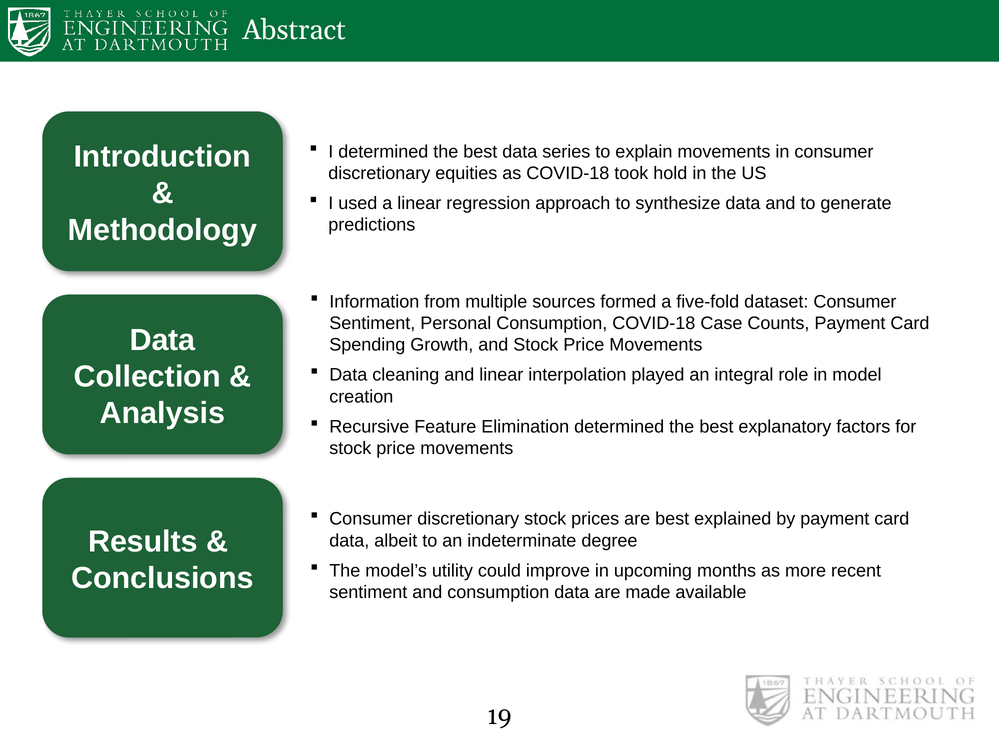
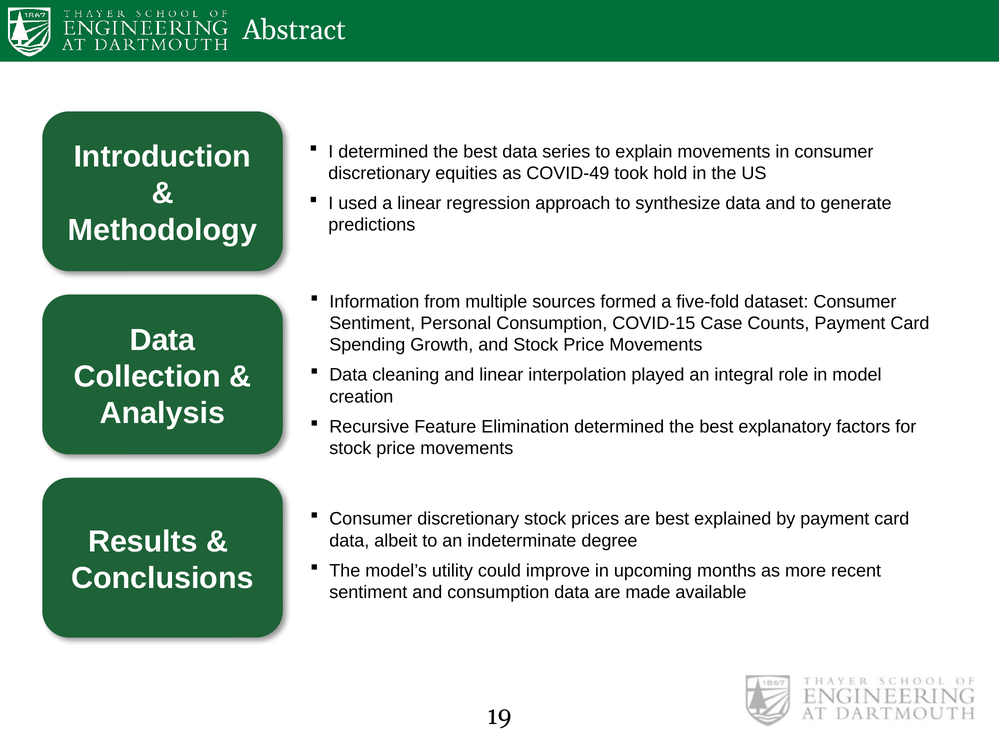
as COVID-18: COVID-18 -> COVID-49
Consumption COVID-18: COVID-18 -> COVID-15
